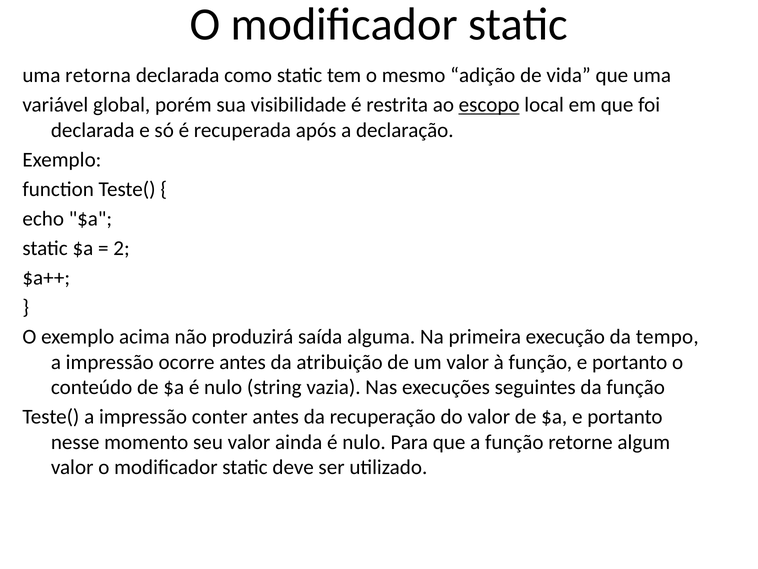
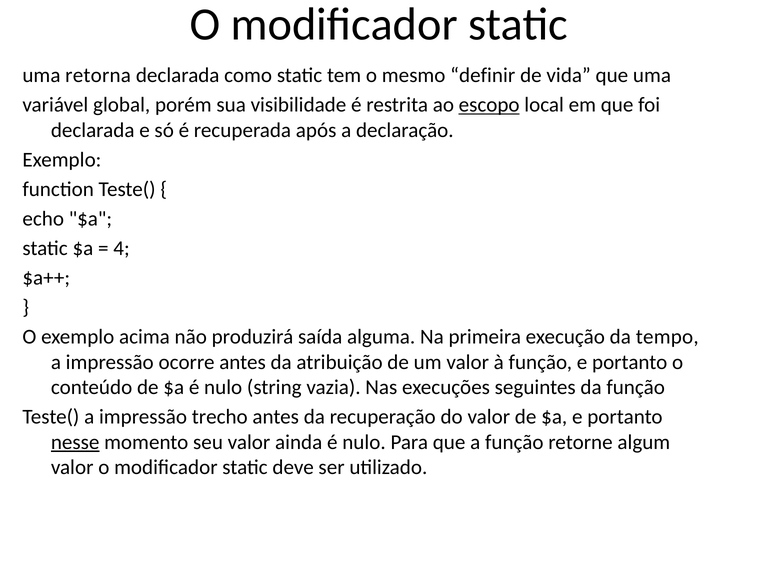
adição: adição -> definir
2: 2 -> 4
conter: conter -> trecho
nesse underline: none -> present
